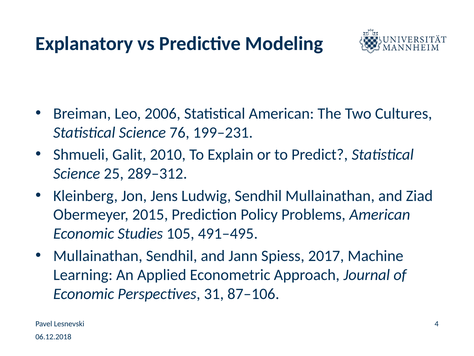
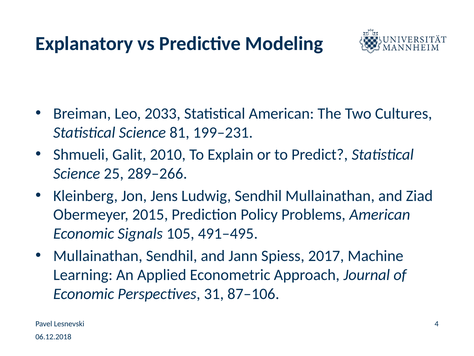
2006: 2006 -> 2033
76: 76 -> 81
289–312: 289–312 -> 289–266
Studies: Studies -> Signals
